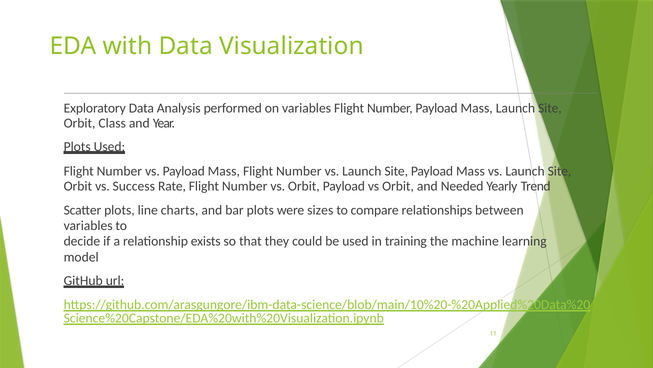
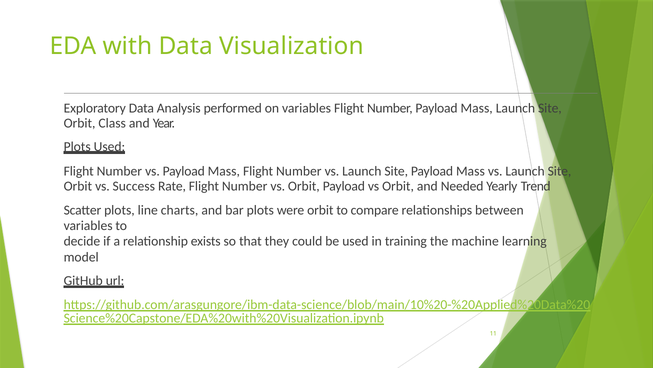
were sizes: sizes -> orbit
